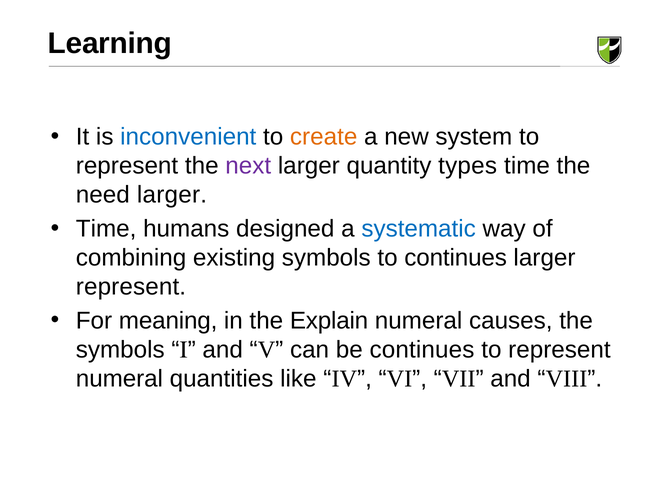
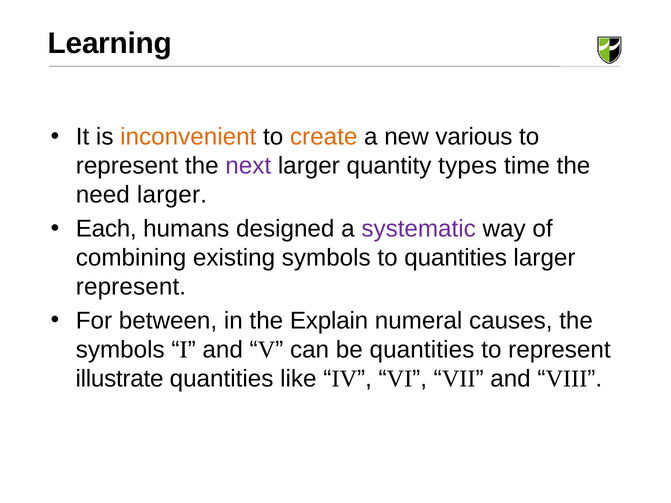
inconvenient colour: blue -> orange
system: system -> various
Time at (106, 229): Time -> Each
systematic colour: blue -> purple
to continues: continues -> quantities
meaning: meaning -> between
be continues: continues -> quantities
numeral at (119, 379): numeral -> illustrate
